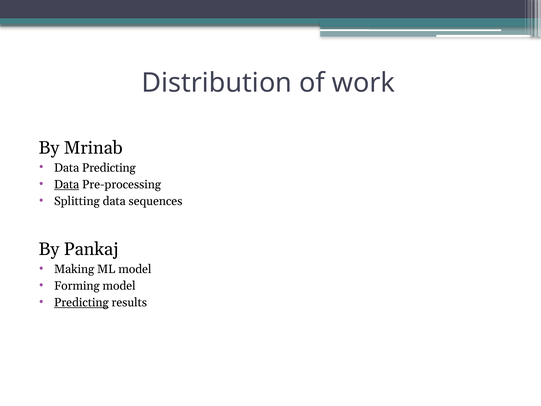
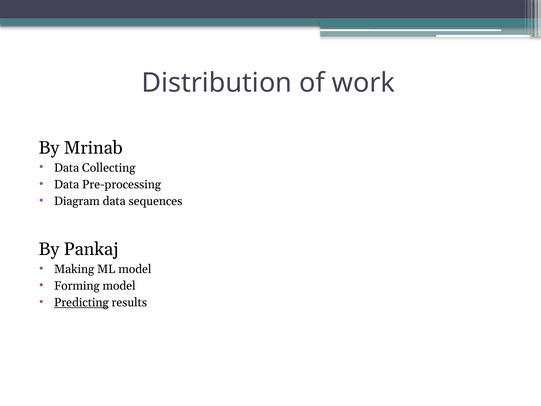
Data Predicting: Predicting -> Collecting
Data at (67, 184) underline: present -> none
Splitting: Splitting -> Diagram
